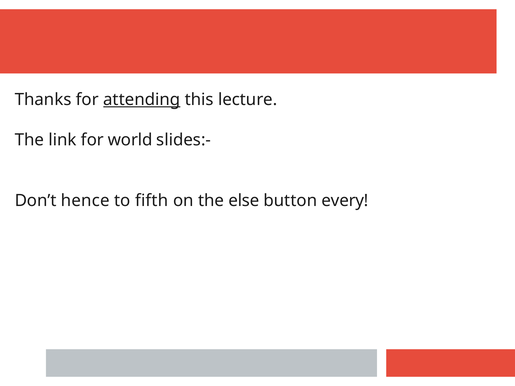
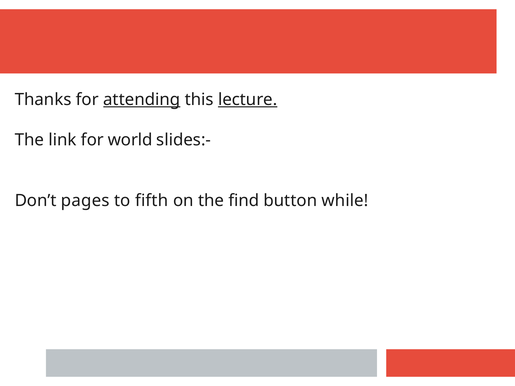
lecture underline: none -> present
hence: hence -> pages
else: else -> find
every: every -> while
